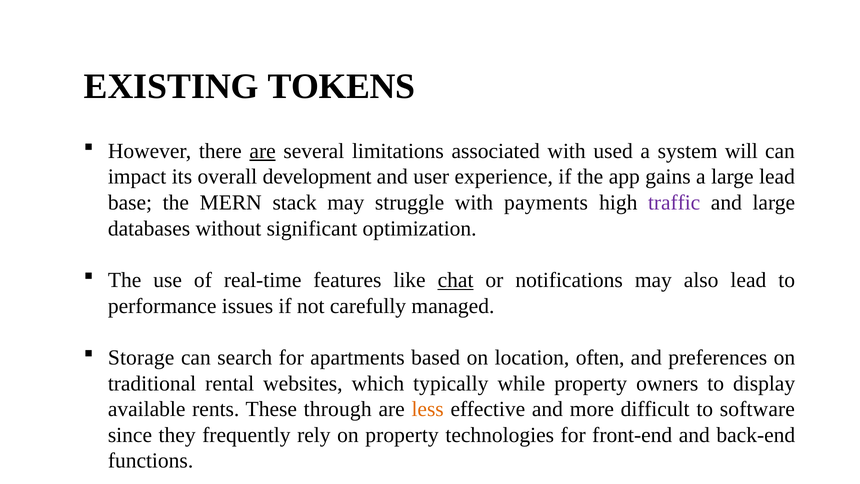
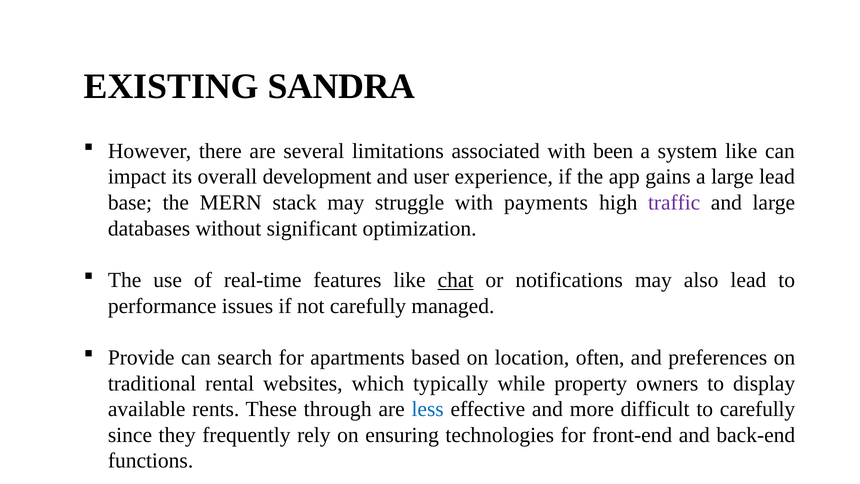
TOKENS: TOKENS -> SANDRA
are at (263, 151) underline: present -> none
used: used -> been
system will: will -> like
Storage: Storage -> Provide
less at (428, 409) colour: orange -> blue
to software: software -> carefully
on property: property -> ensuring
